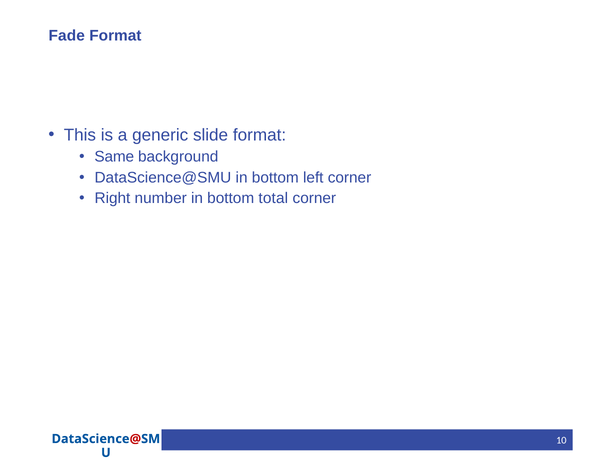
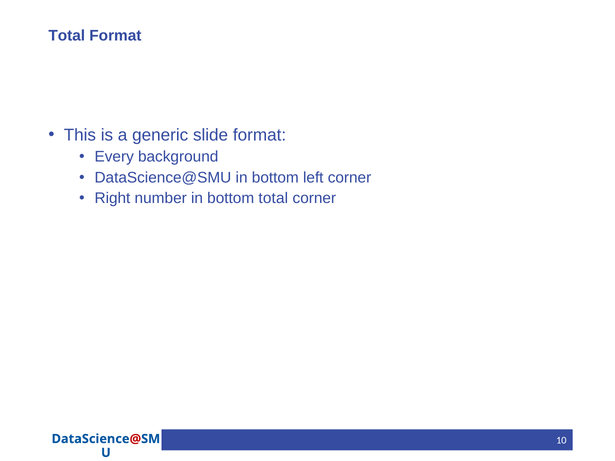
Fade at (67, 36): Fade -> Total
Same: Same -> Every
